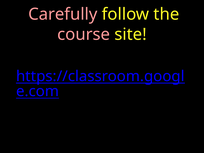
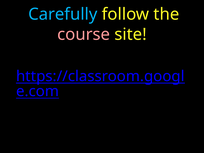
Carefully colour: pink -> light blue
